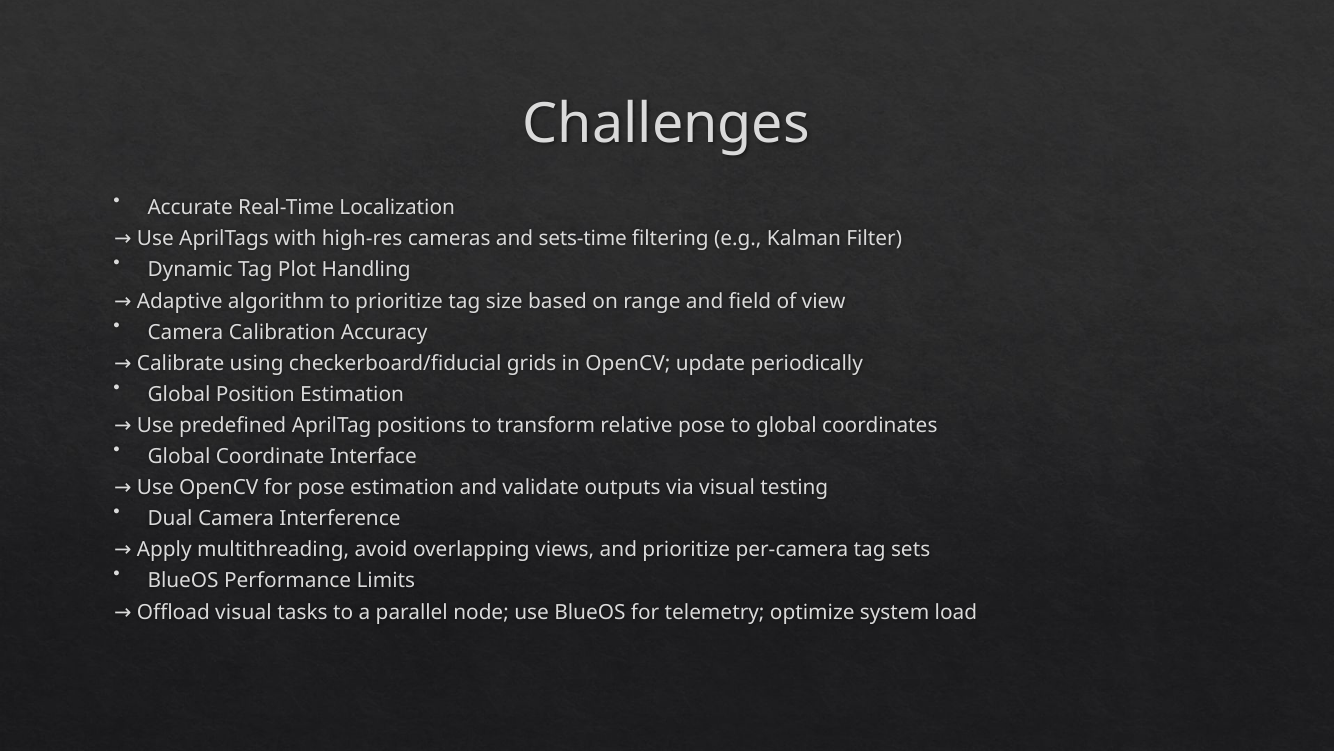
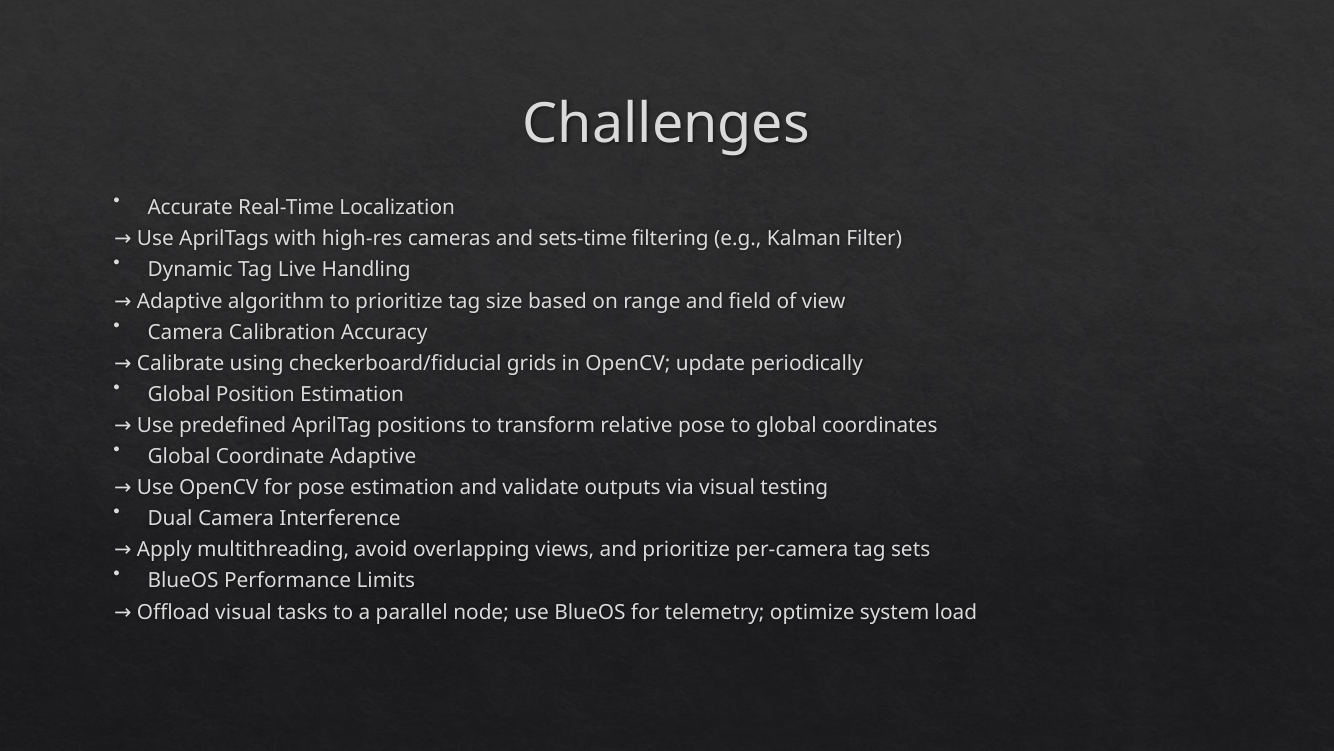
Plot: Plot -> Live
Coordinate Interface: Interface -> Adaptive
